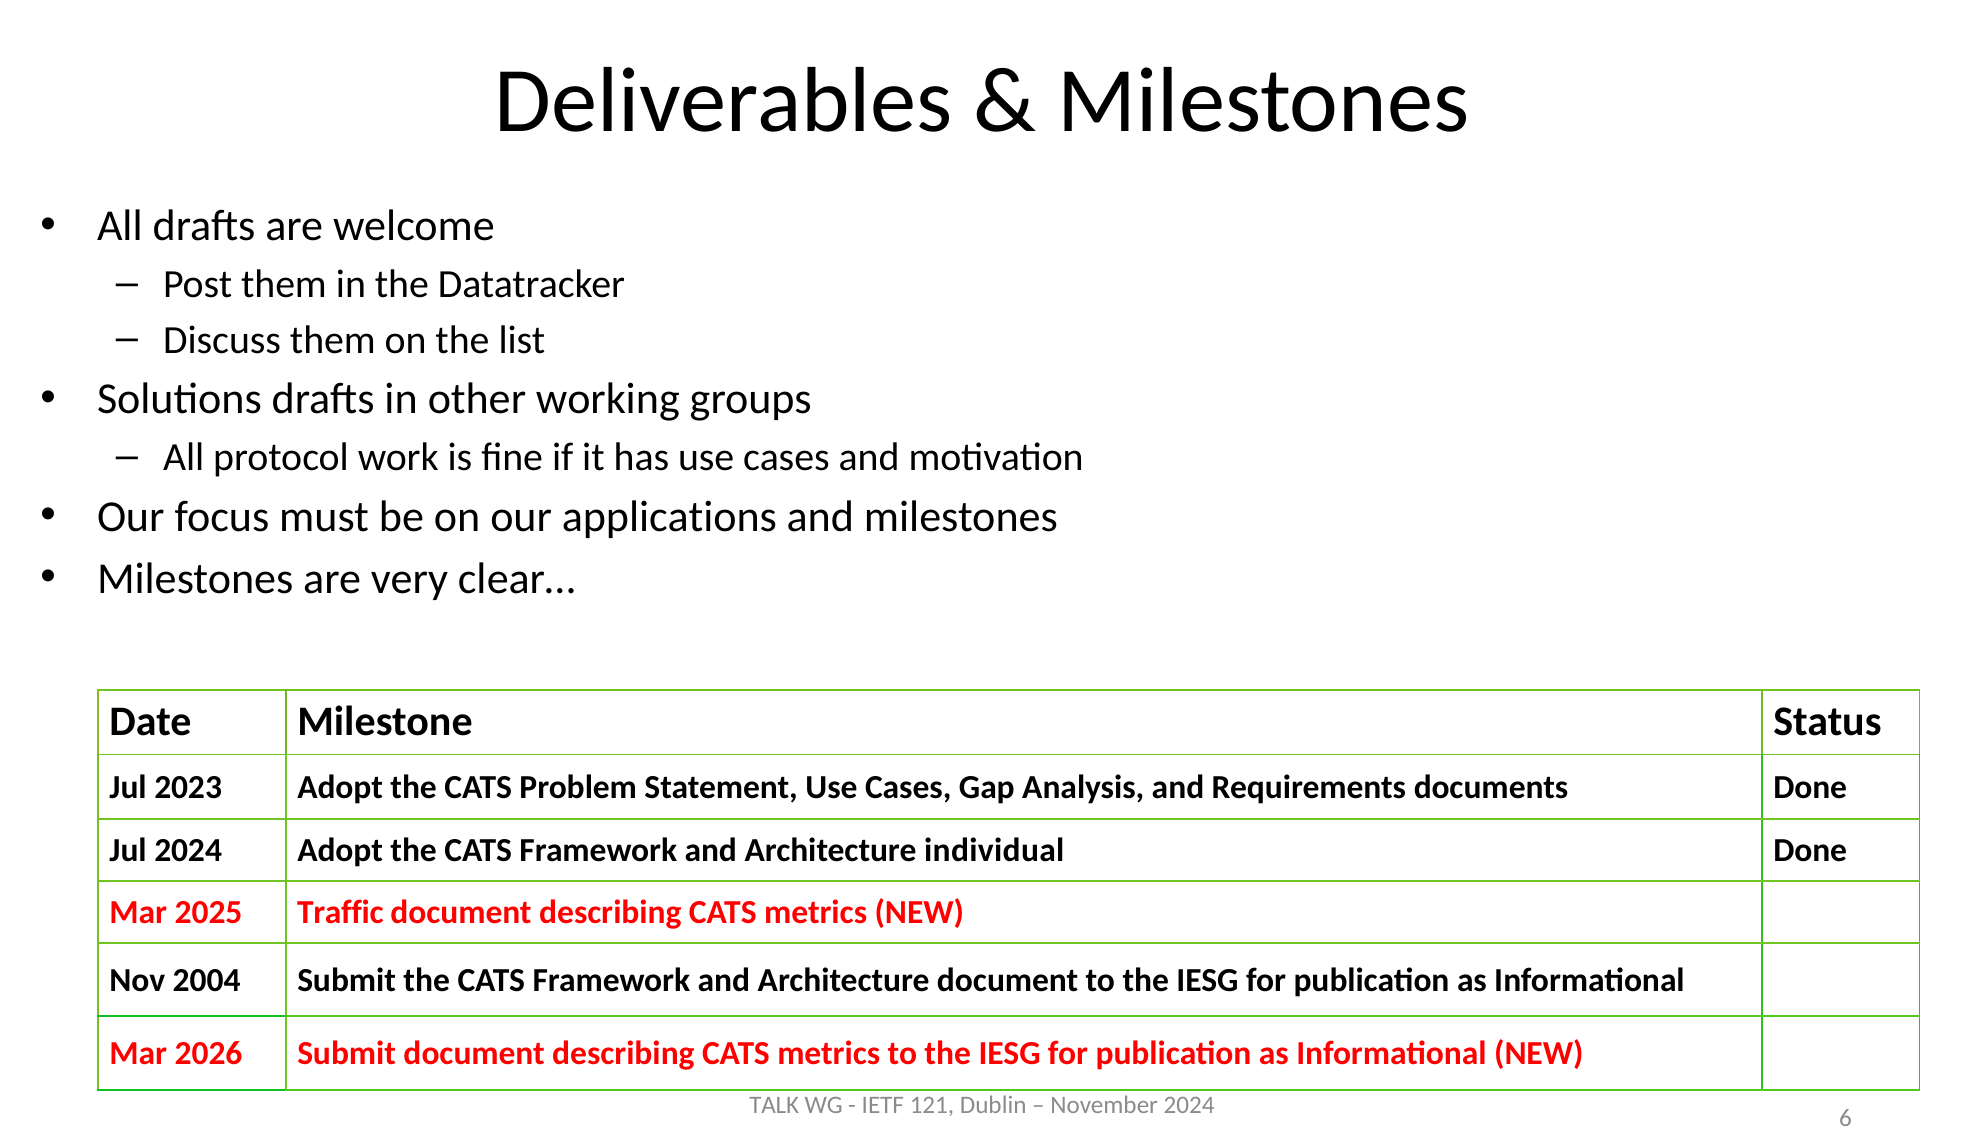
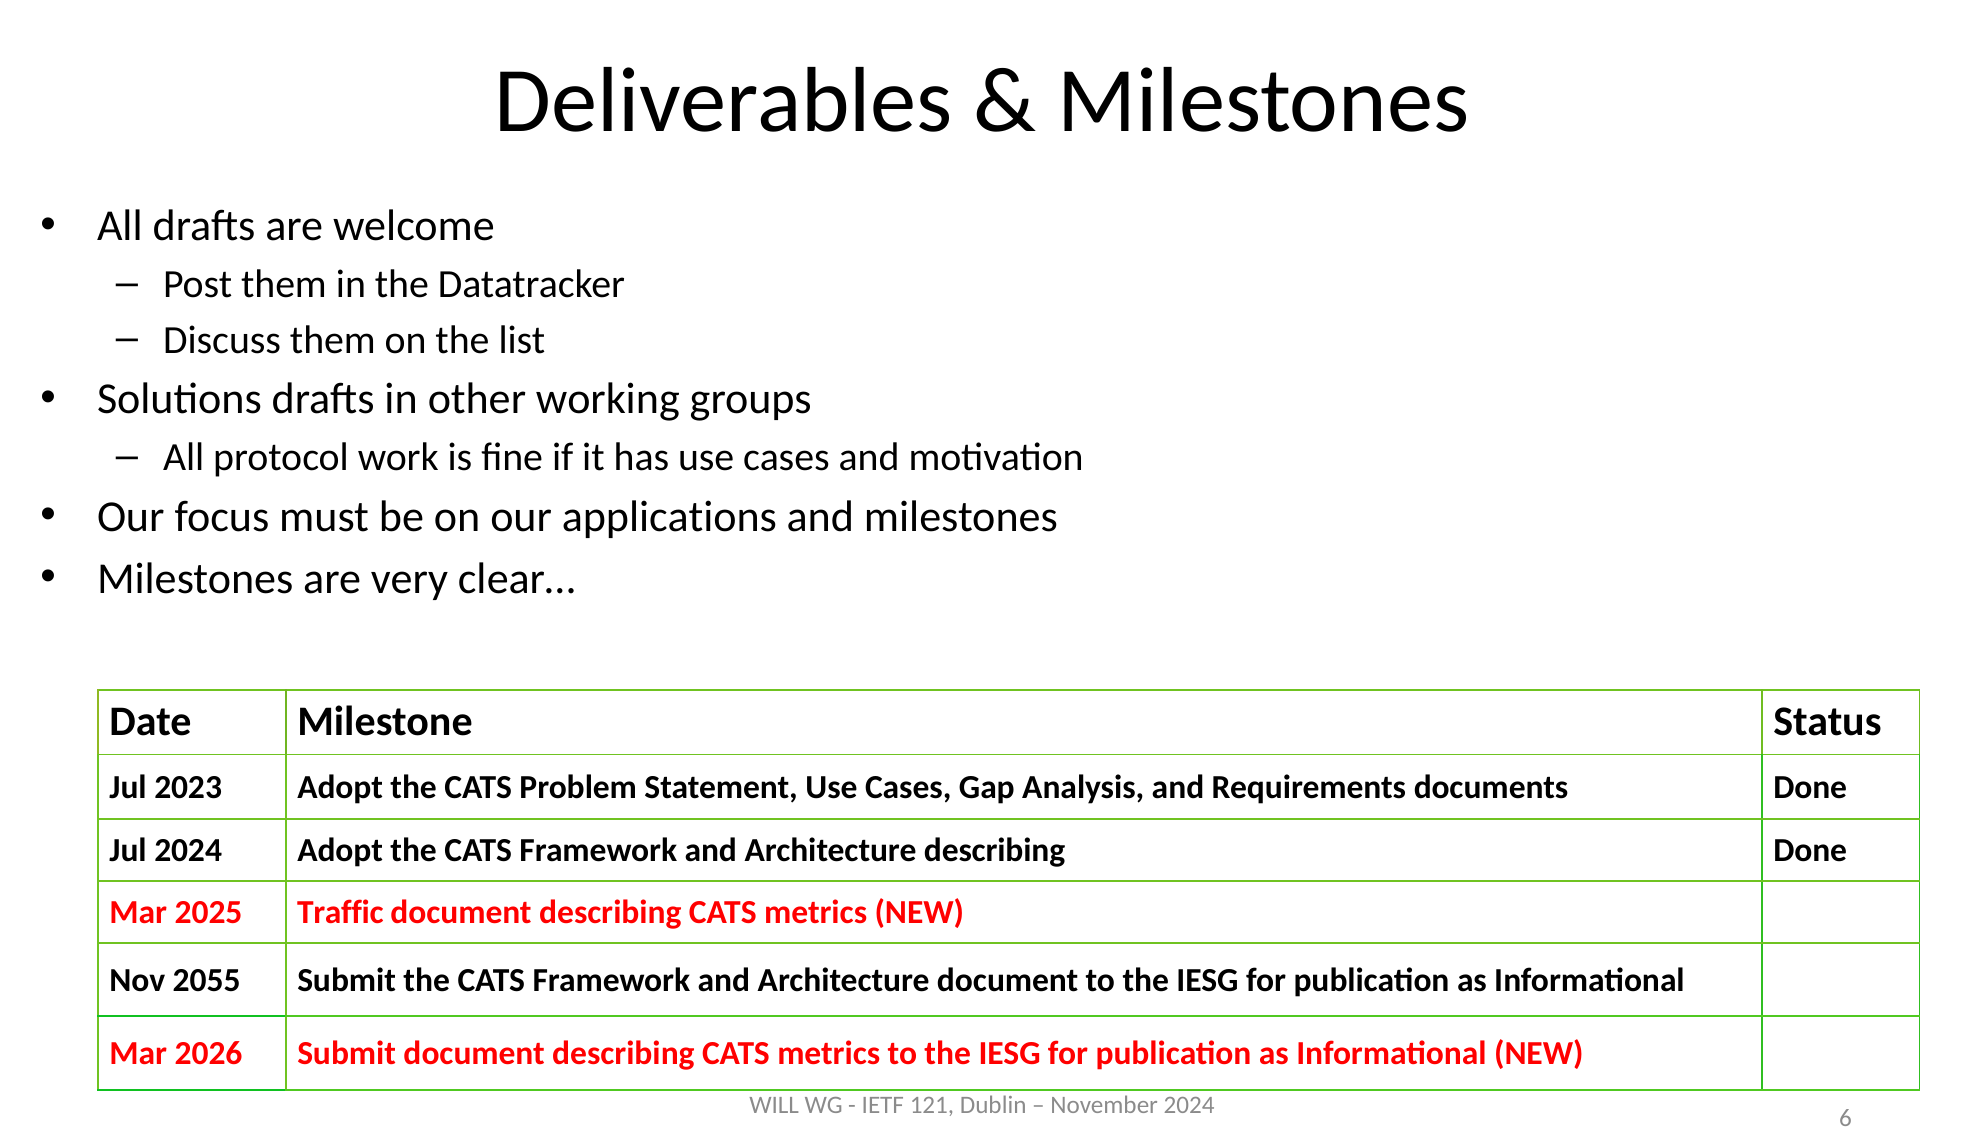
Architecture individual: individual -> describing
2004: 2004 -> 2055
TALK: TALK -> WILL
